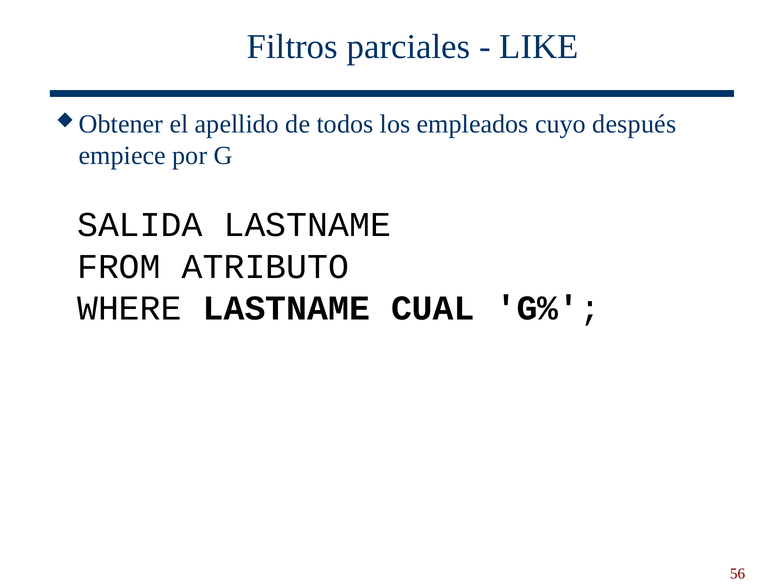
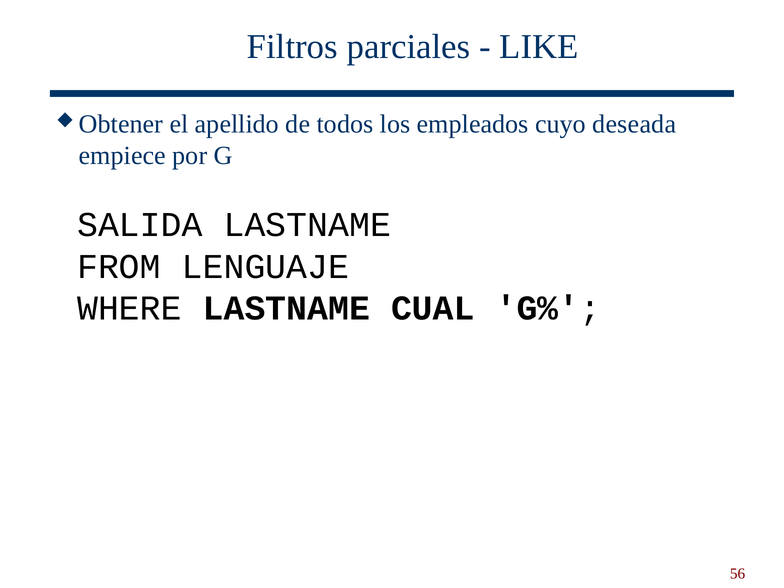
después: después -> deseada
ATRIBUTO: ATRIBUTO -> LENGUAJE
